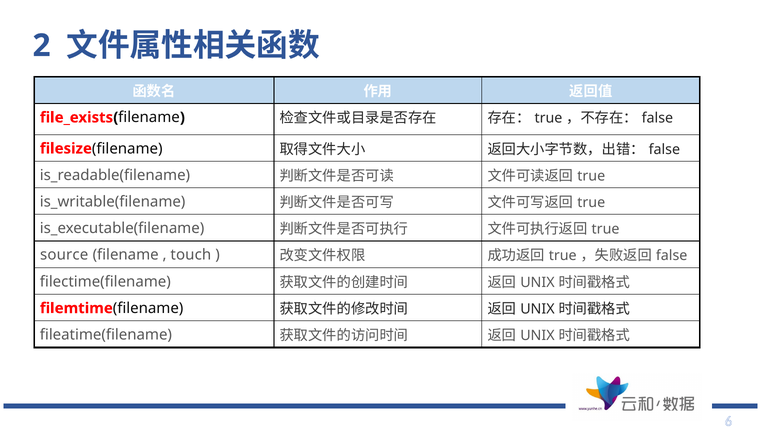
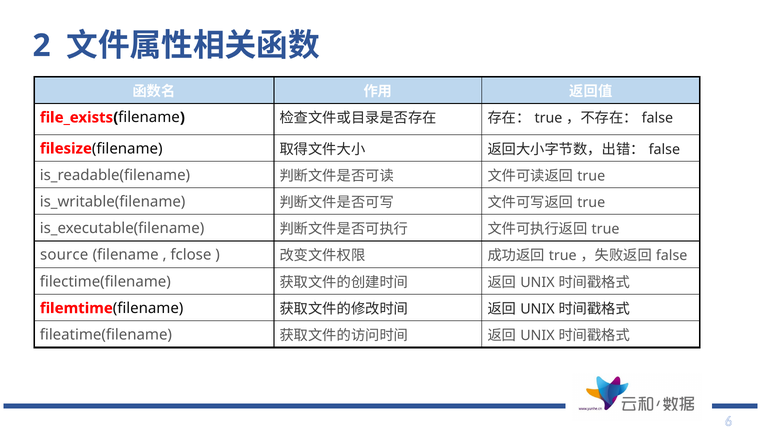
touch: touch -> fclose
